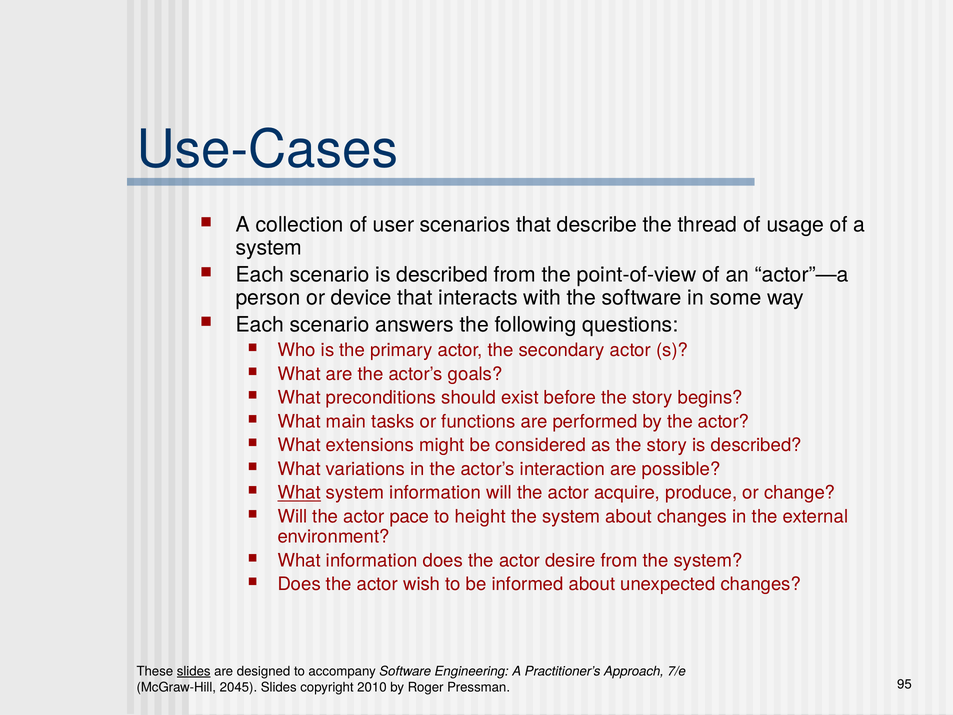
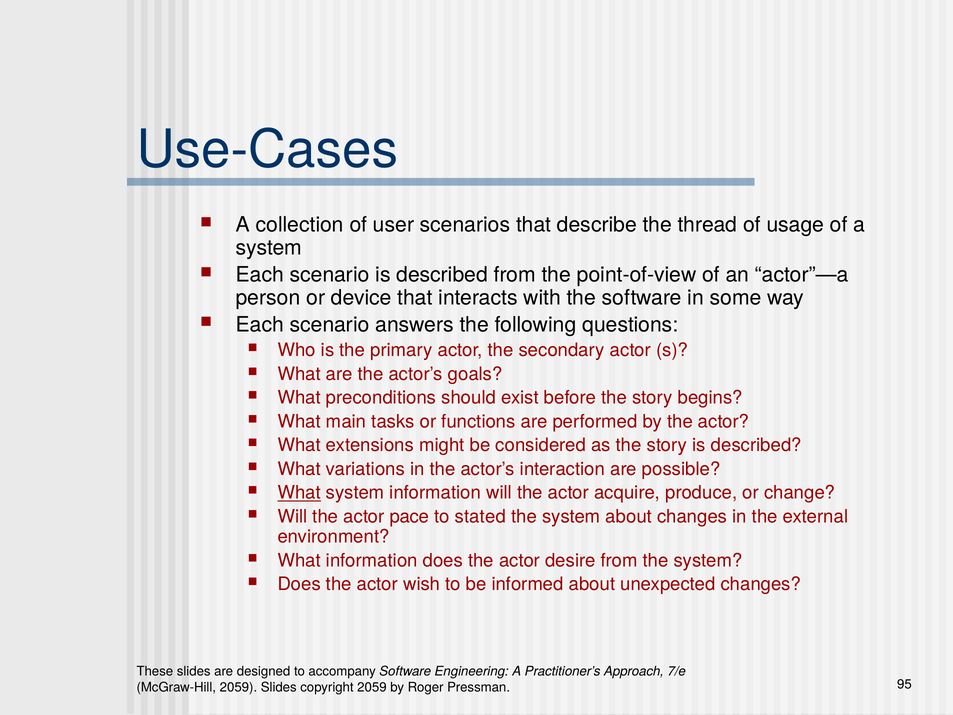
height: height -> stated
slides at (194, 671) underline: present -> none
McGraw-Hill 2045: 2045 -> 2059
copyright 2010: 2010 -> 2059
